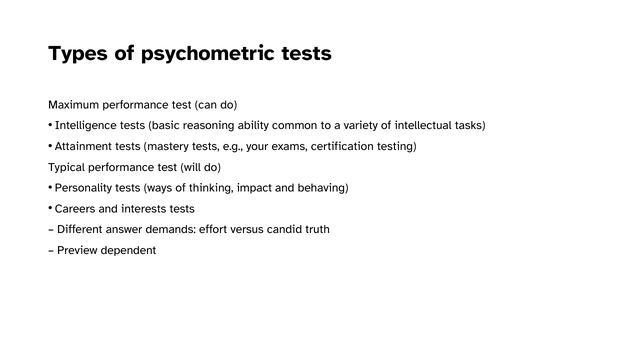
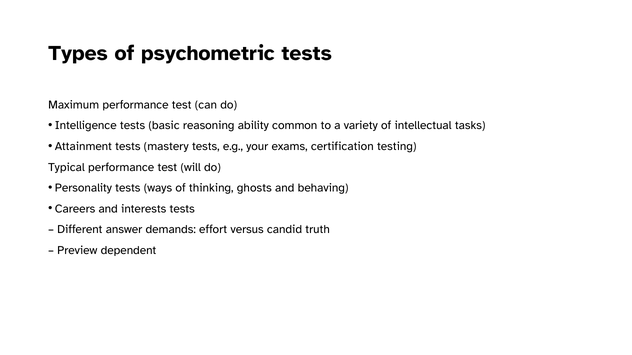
impact: impact -> ghosts
